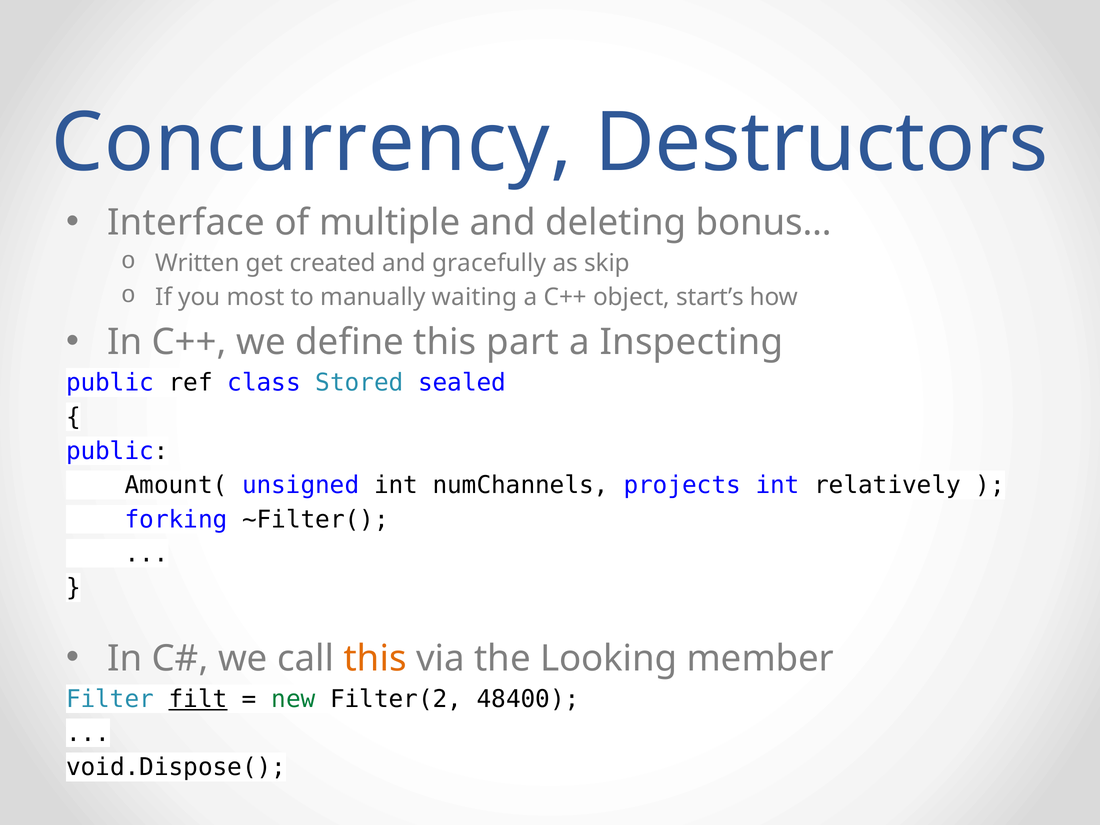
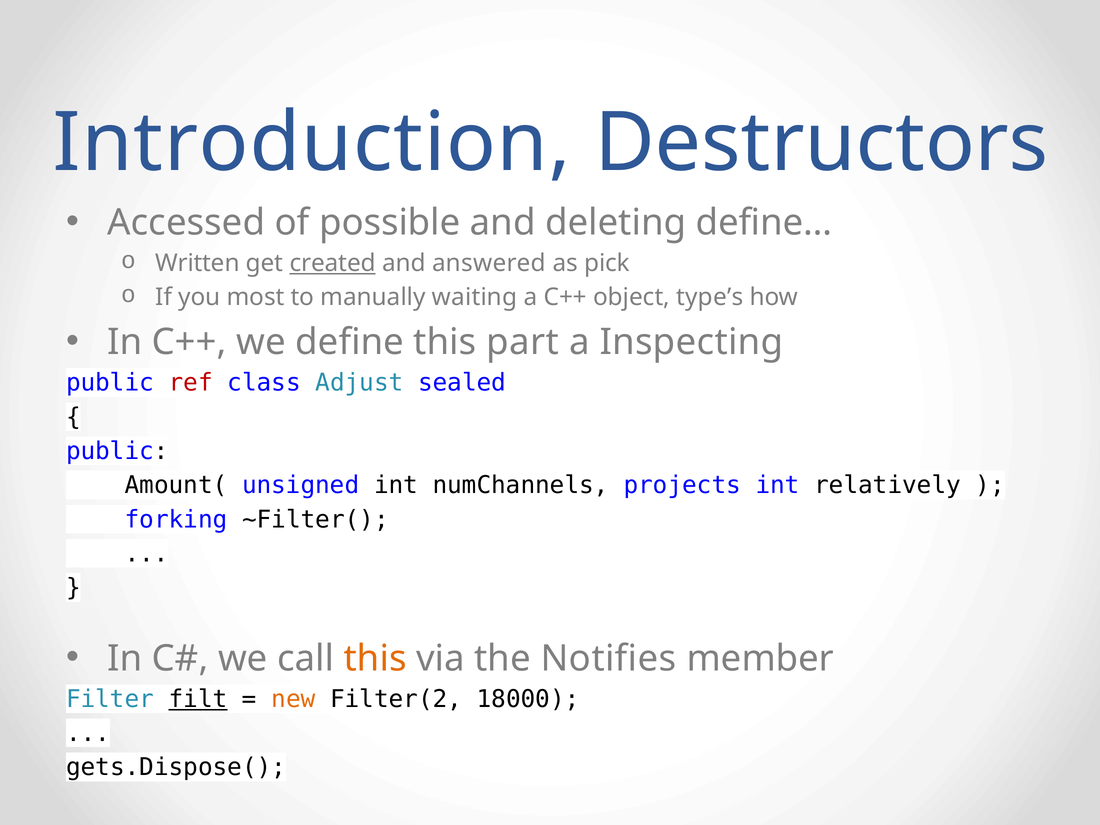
Concurrency: Concurrency -> Introduction
Interface: Interface -> Accessed
multiple: multiple -> possible
bonus…: bonus… -> define…
created underline: none -> present
gracefully: gracefully -> answered
skip: skip -> pick
start’s: start’s -> type’s
ref colour: black -> red
Stored: Stored -> Adjust
Looking: Looking -> Notifies
new colour: green -> orange
48400: 48400 -> 18000
void.Dispose(: void.Dispose( -> gets.Dispose(
